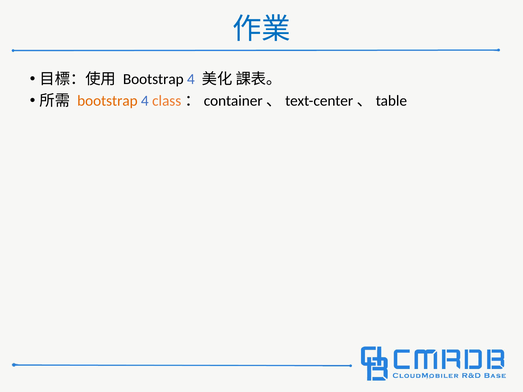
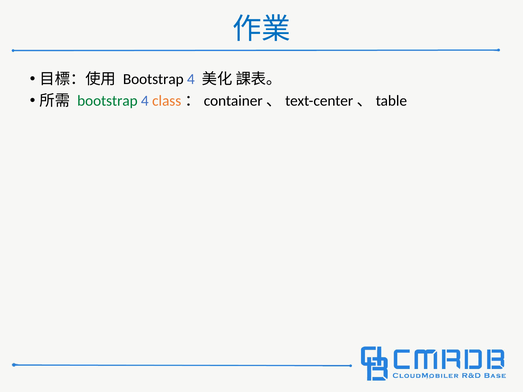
bootstrap at (107, 101) colour: orange -> green
